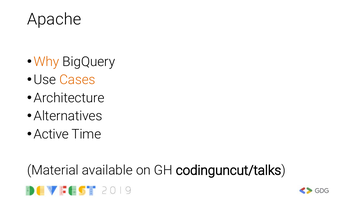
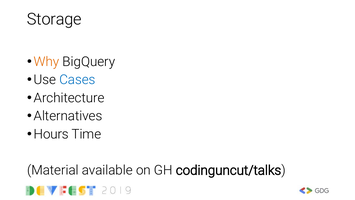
Apache: Apache -> Storage
Cases colour: orange -> blue
Active: Active -> Hours
